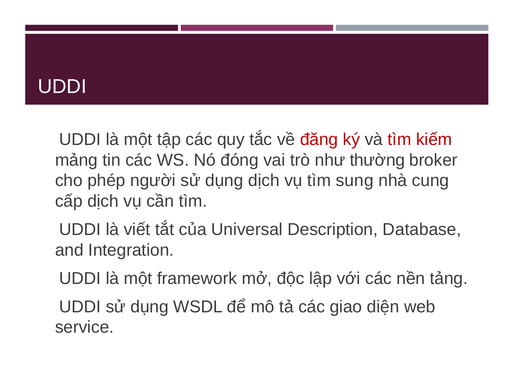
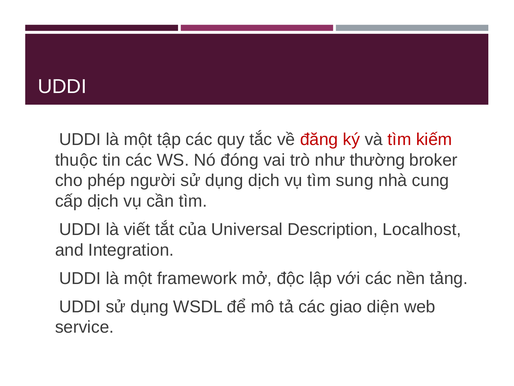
mảng: mảng -> thuộc
Database: Database -> Localhost
